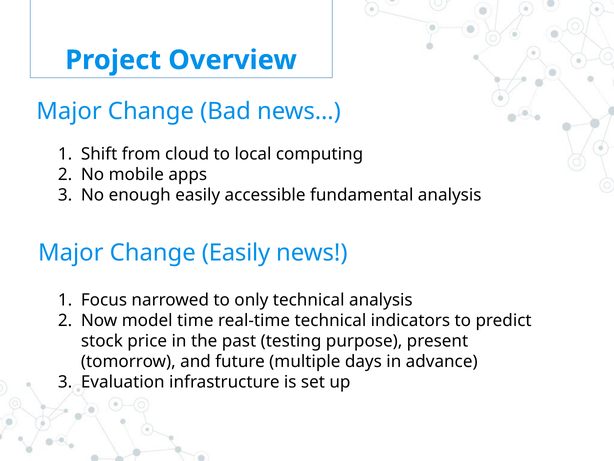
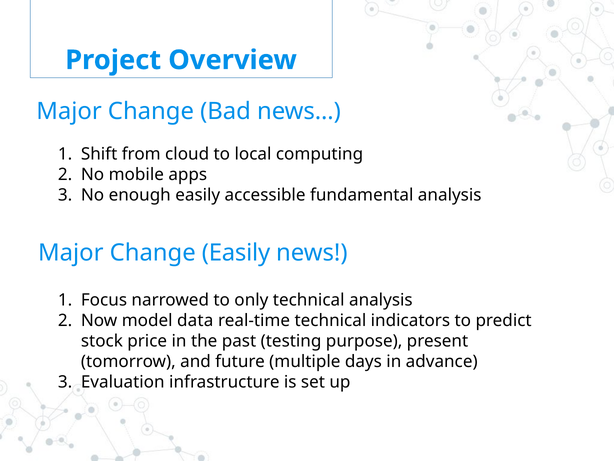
time: time -> data
